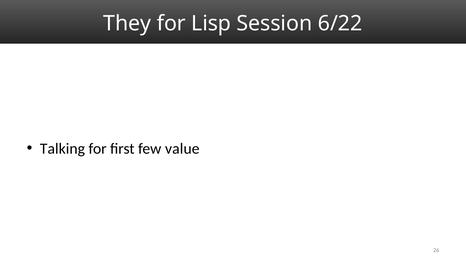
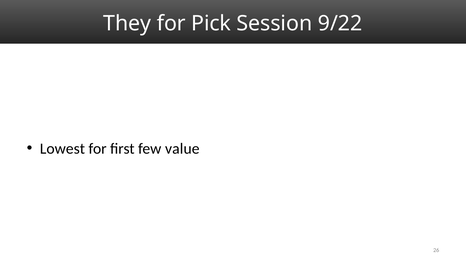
Lisp: Lisp -> Pick
6/22: 6/22 -> 9/22
Talking: Talking -> Lowest
